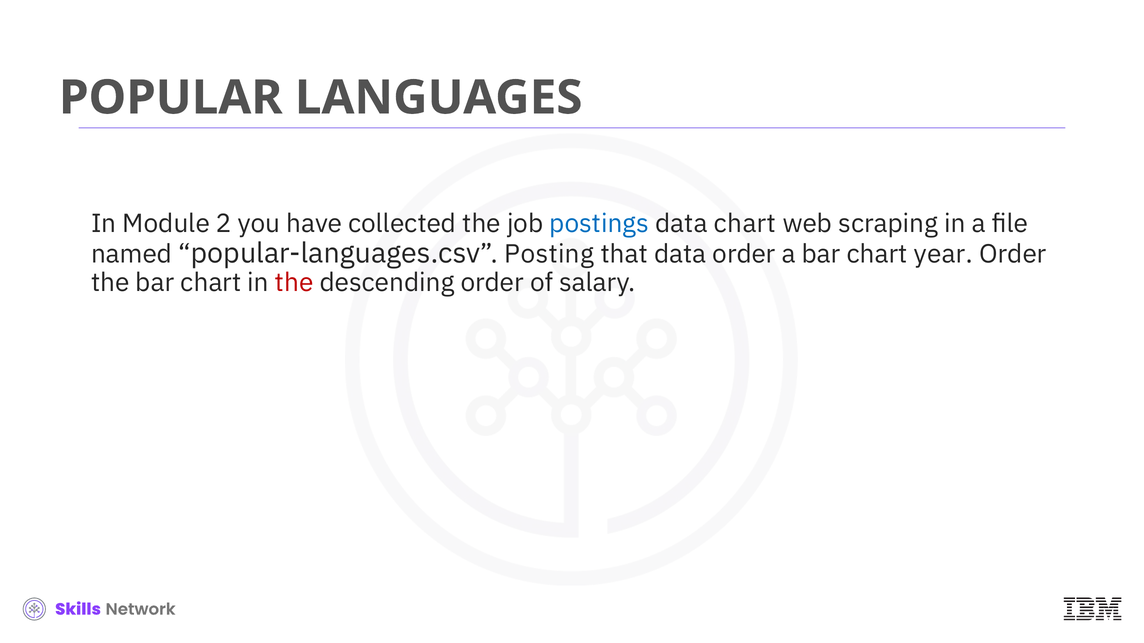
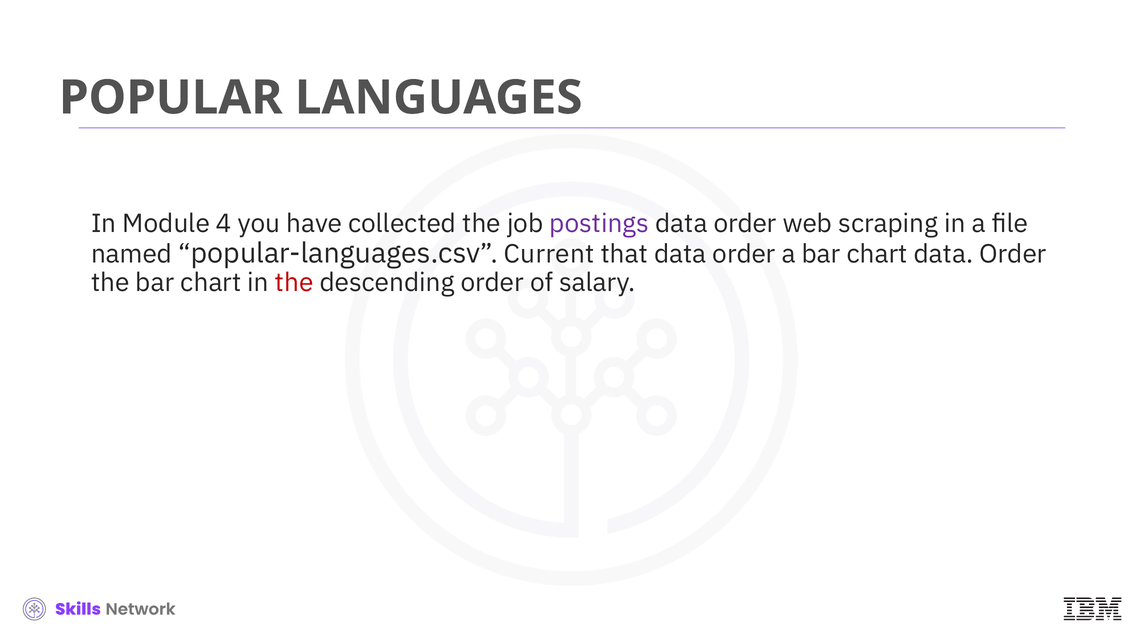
2: 2 -> 4
postings colour: blue -> purple
chart at (745, 224): chart -> order
Posting: Posting -> Current
chart year: year -> data
